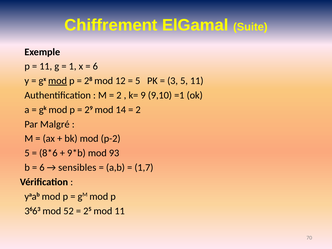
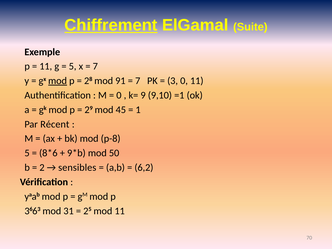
Chiffrement underline: none -> present
1 at (73, 66): 1 -> 5
6 at (95, 66): 6 -> 7
12: 12 -> 91
5 at (138, 81): 5 -> 7
3 5: 5 -> 0
2 at (119, 95): 2 -> 0
14: 14 -> 45
2 at (138, 110): 2 -> 1
Malgré: Malgré -> Récent
p-2: p-2 -> p-8
93: 93 -> 50
6 at (42, 168): 6 -> 2
1,7: 1,7 -> 6,2
52: 52 -> 31
